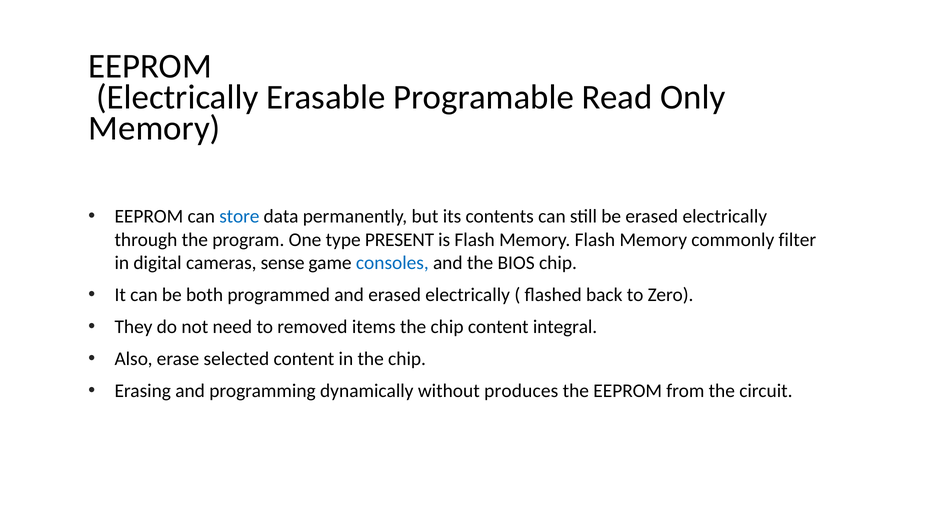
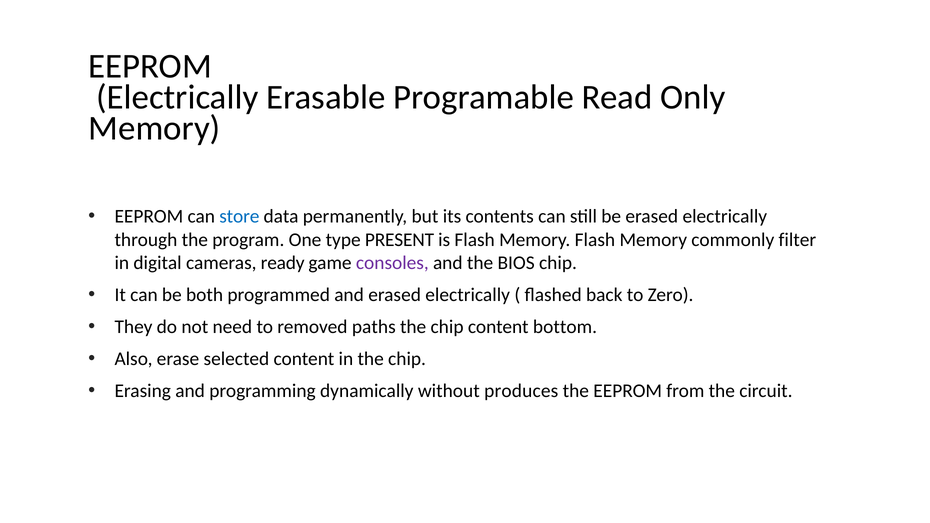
sense: sense -> ready
consoles colour: blue -> purple
items: items -> paths
integral: integral -> bottom
